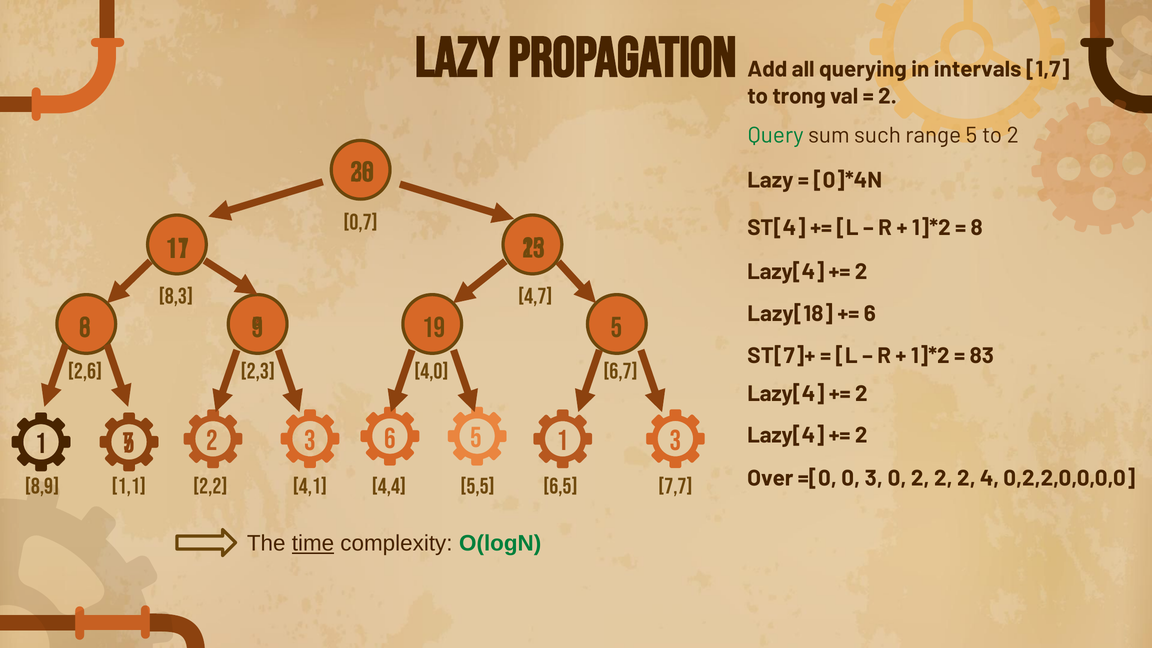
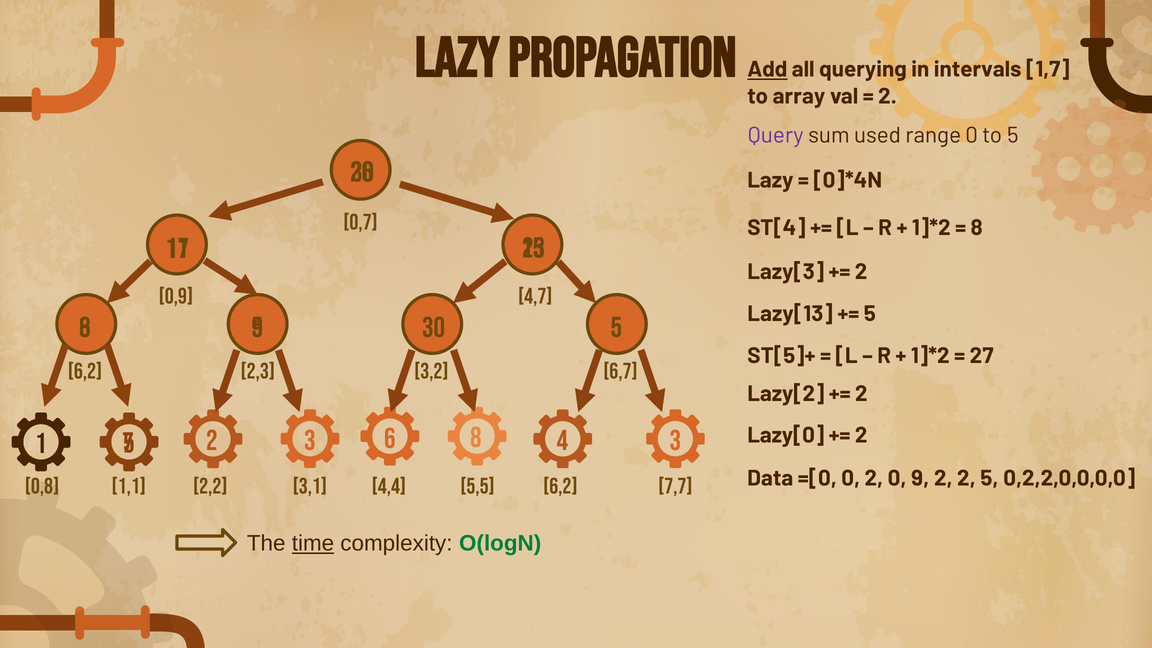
Add underline: none -> present
trong: trong -> array
Query colour: green -> purple
such: such -> used
range 5: 5 -> 0
to 2: 2 -> 5
Lazy[4 at (786, 272): Lazy[4 -> Lazy[3
8,3: 8,3 -> 0,9
Lazy[18: Lazy[18 -> Lazy[13
6 at (870, 314): 6 -> 5
19 at (434, 328): 19 -> 30
ST[7]+: ST[7]+ -> ST[5]+
83: 83 -> 27
2,6 at (85, 371): 2,6 -> 6,2
4,0: 4,0 -> 3,2
Lazy[4 at (786, 394): Lazy[4 -> Lazy[2
Lazy[4 at (786, 436): Lazy[4 -> Lazy[0
5 at (476, 438): 5 -> 8
1 1: 1 -> 4
Over: Over -> Data
0 3: 3 -> 2
0 2: 2 -> 9
2 2 4: 4 -> 5
8,9: 8,9 -> 0,8
4,1: 4,1 -> 3,1
5,5 6,5: 6,5 -> 6,2
